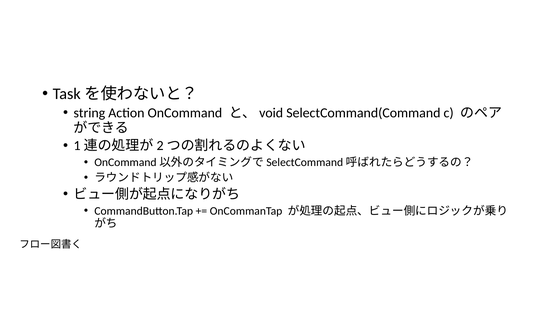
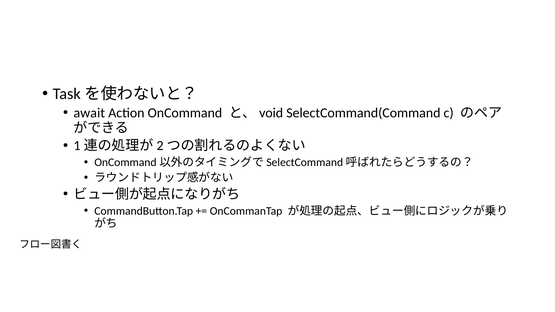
string: string -> await
